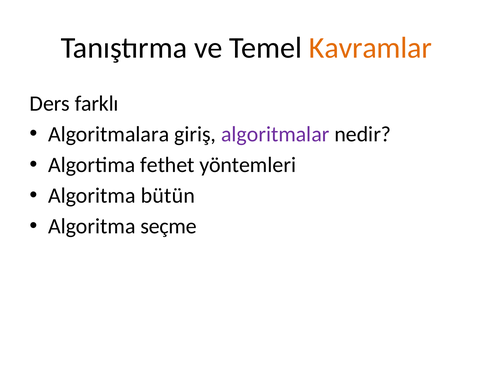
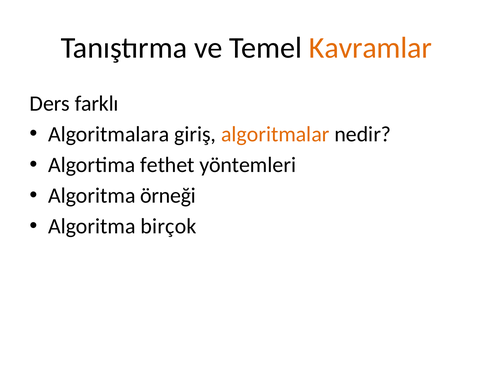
algoritmalar colour: purple -> orange
bütün: bütün -> örneği
seçme: seçme -> birçok
